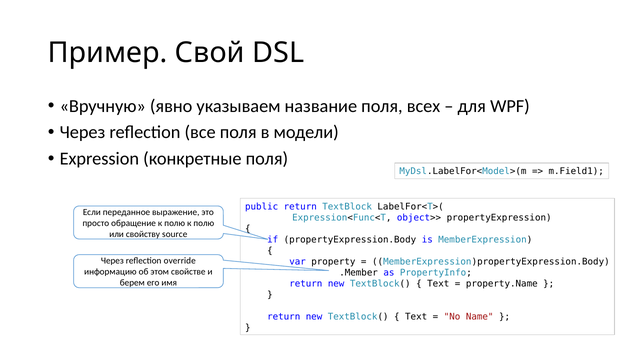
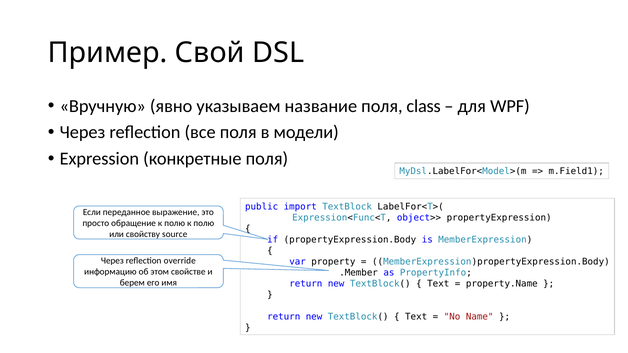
всех: всех -> class
return at (300, 207): return -> import
